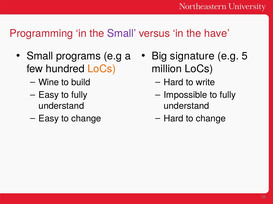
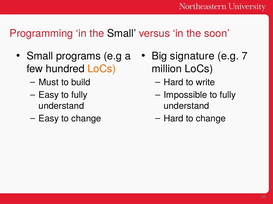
Small at (122, 34) colour: purple -> black
have: have -> soon
5: 5 -> 7
Wine: Wine -> Must
